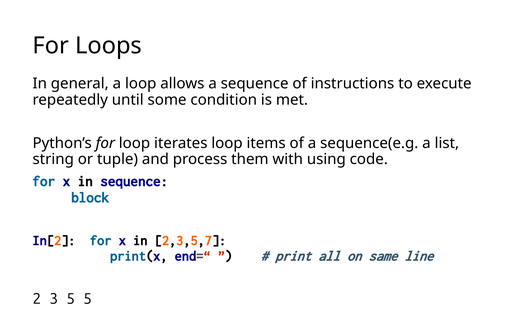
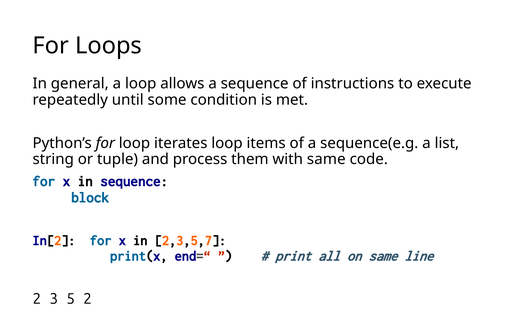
with using: using -> same
5 5: 5 -> 2
